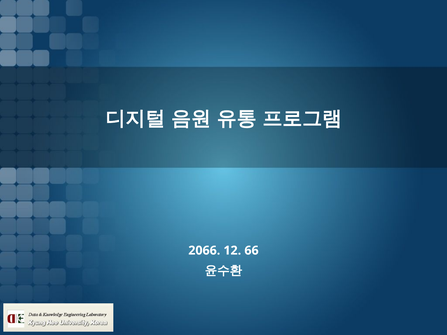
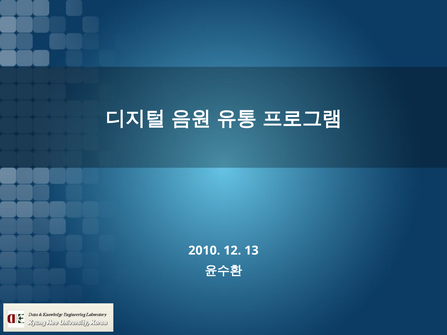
2066: 2066 -> 2010
66: 66 -> 13
